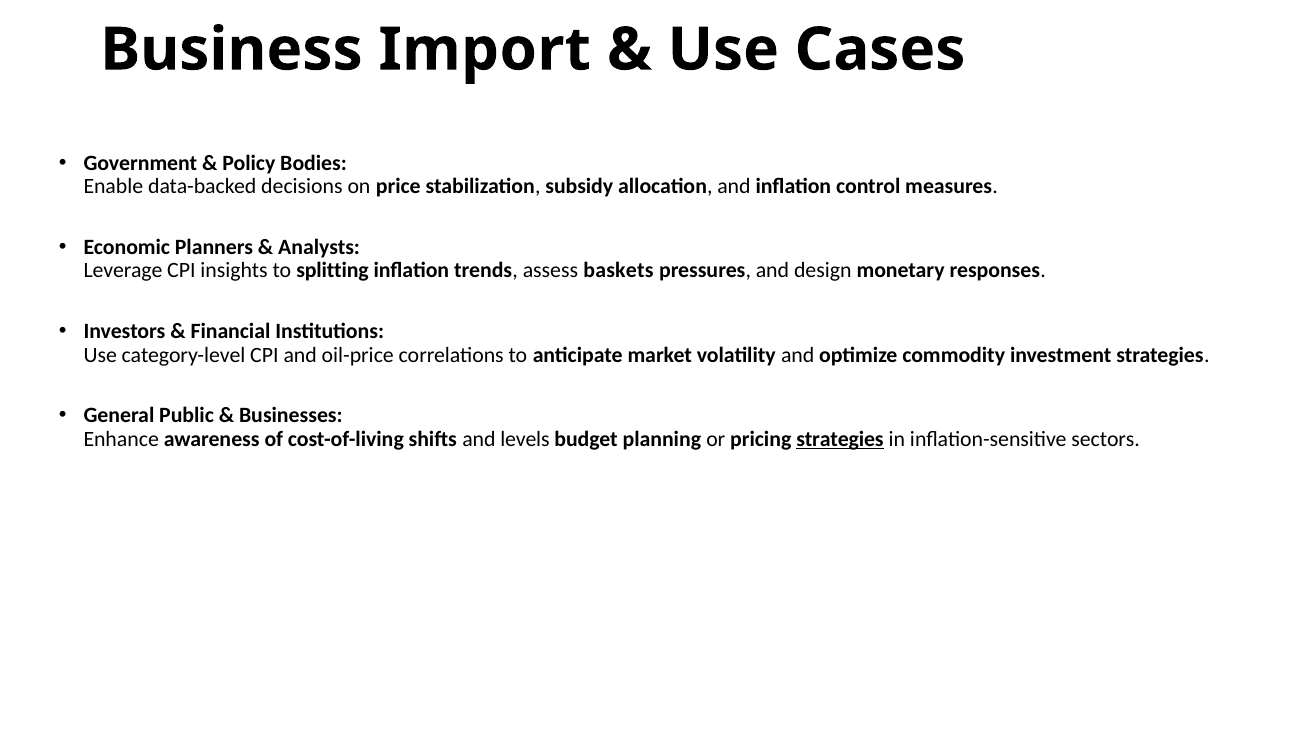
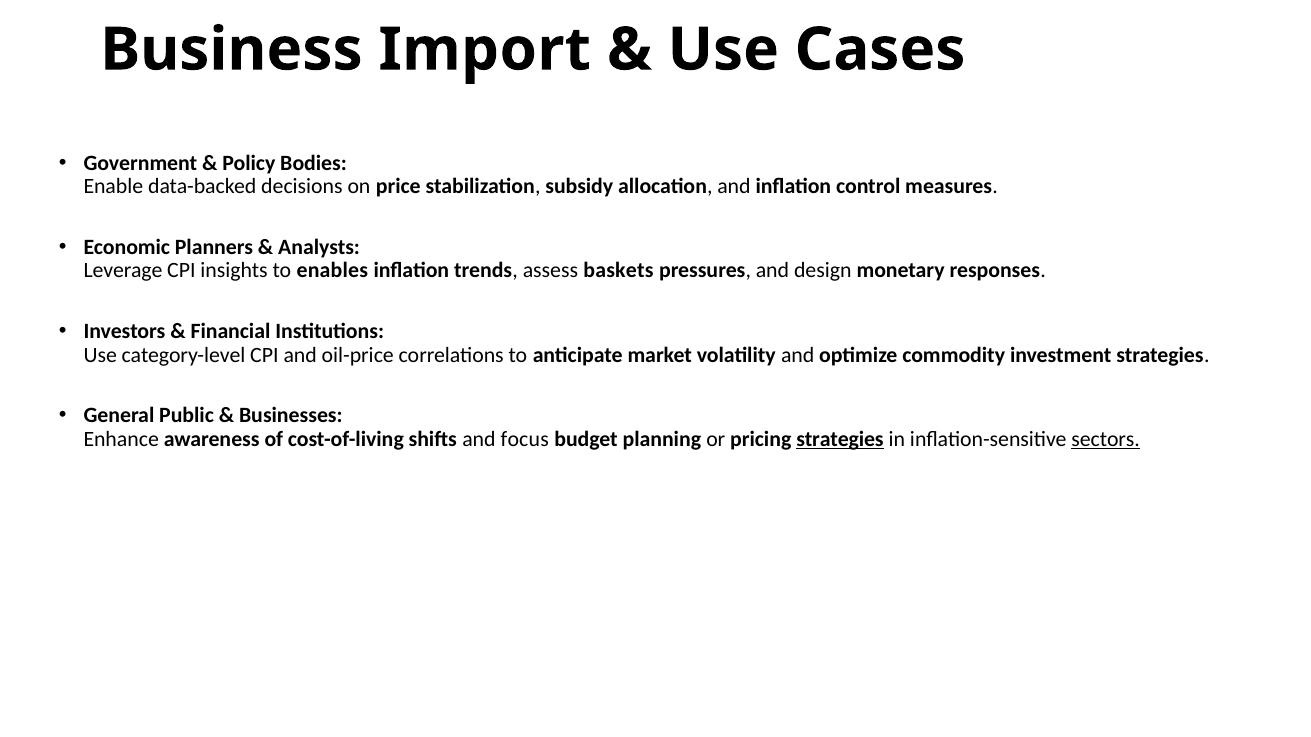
splitting: splitting -> enables
levels: levels -> focus
sectors underline: none -> present
